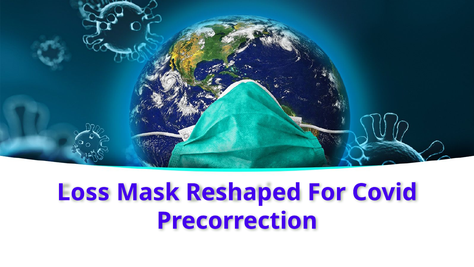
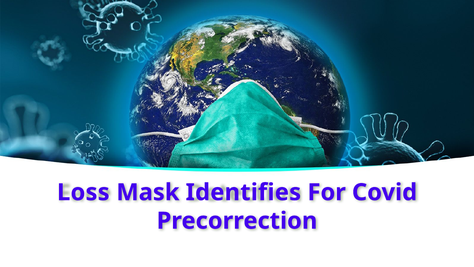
Reshaped: Reshaped -> Identifies
